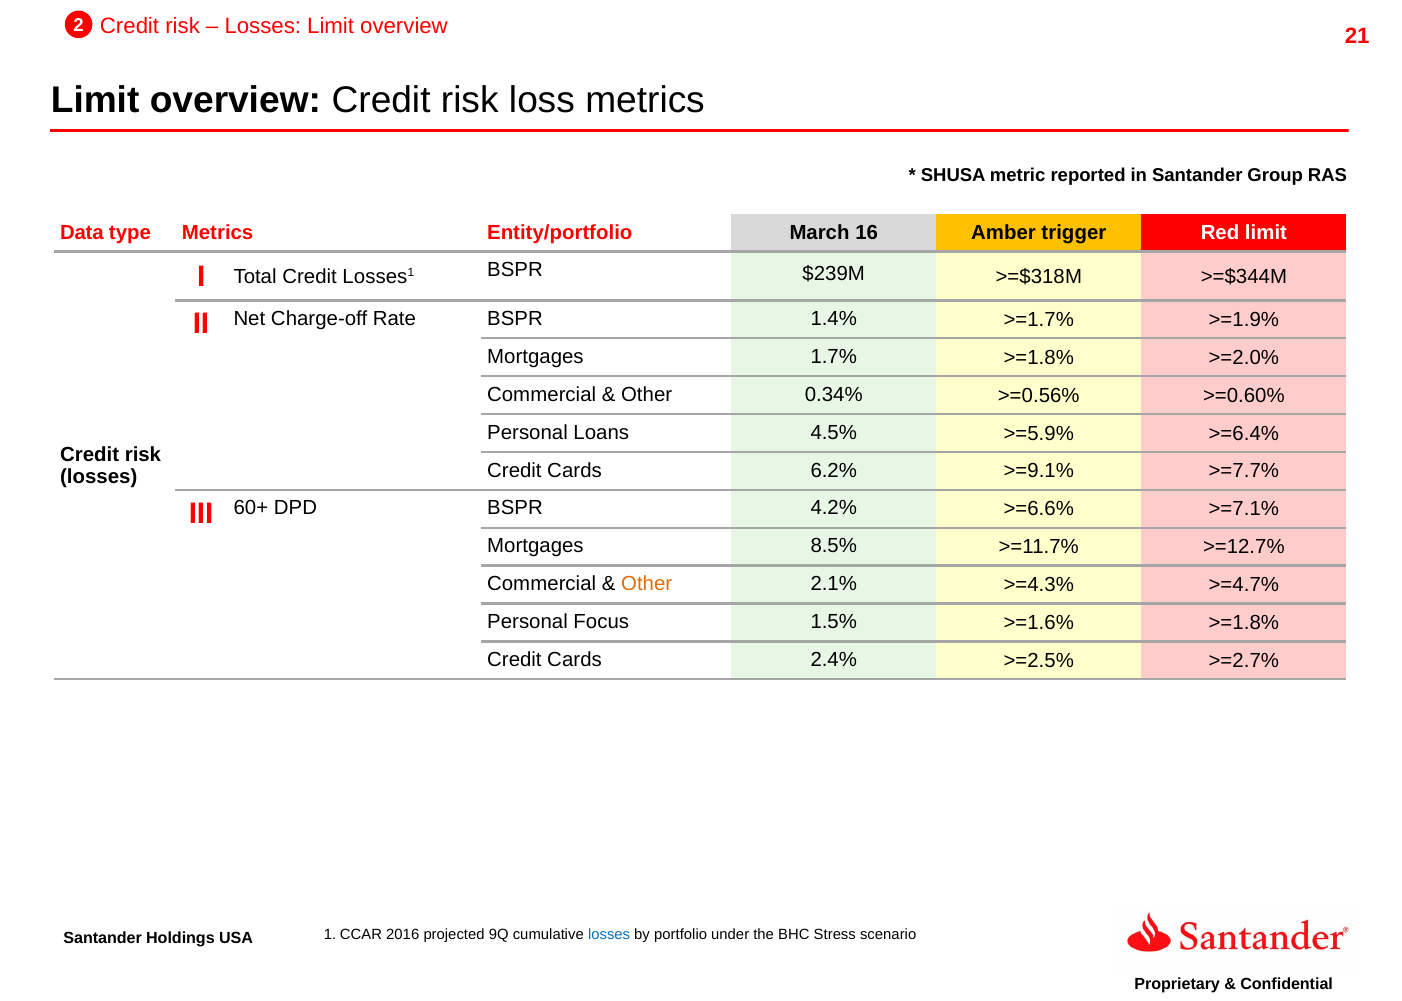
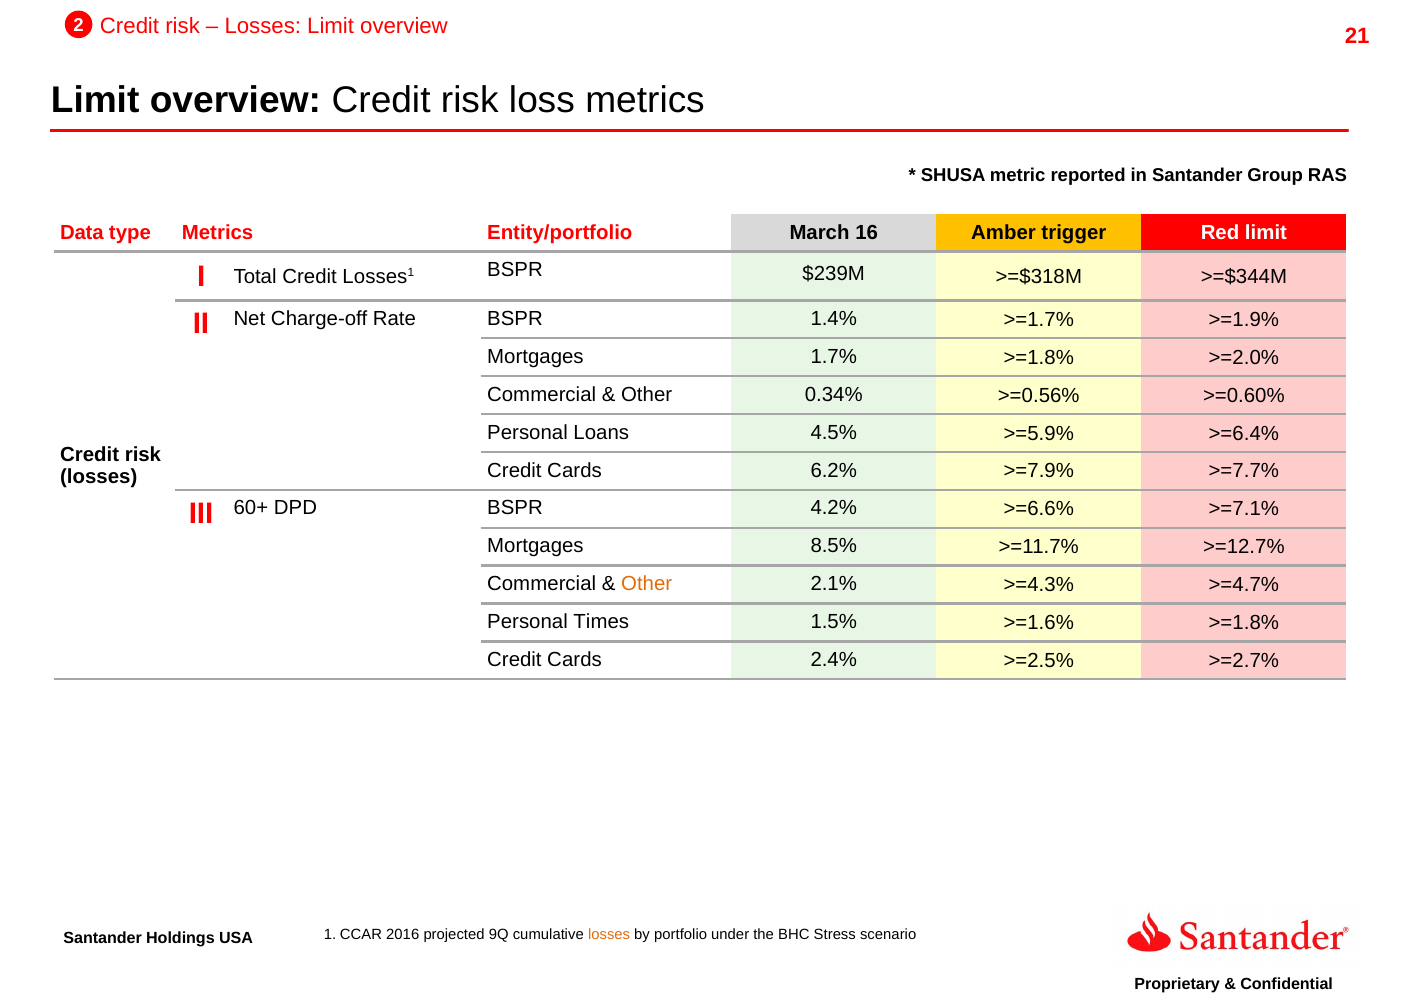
>=9.1%: >=9.1% -> >=7.9%
Focus: Focus -> Times
losses at (609, 935) colour: blue -> orange
